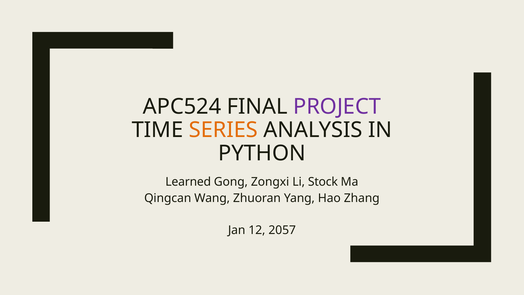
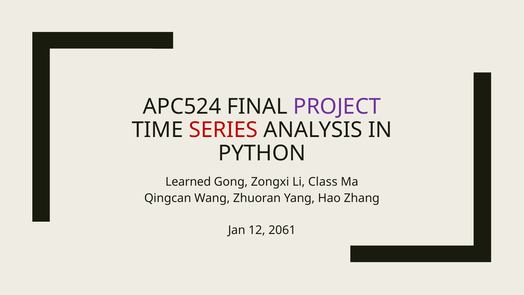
SERIES colour: orange -> red
Stock: Stock -> Class
2057: 2057 -> 2061
